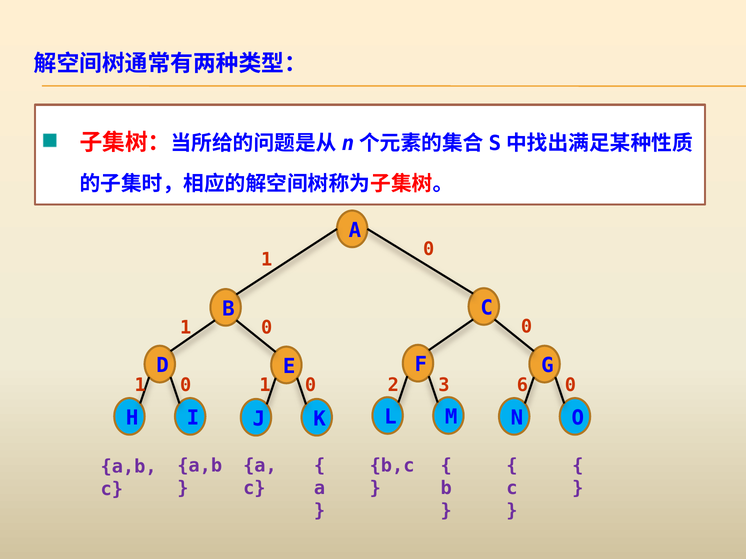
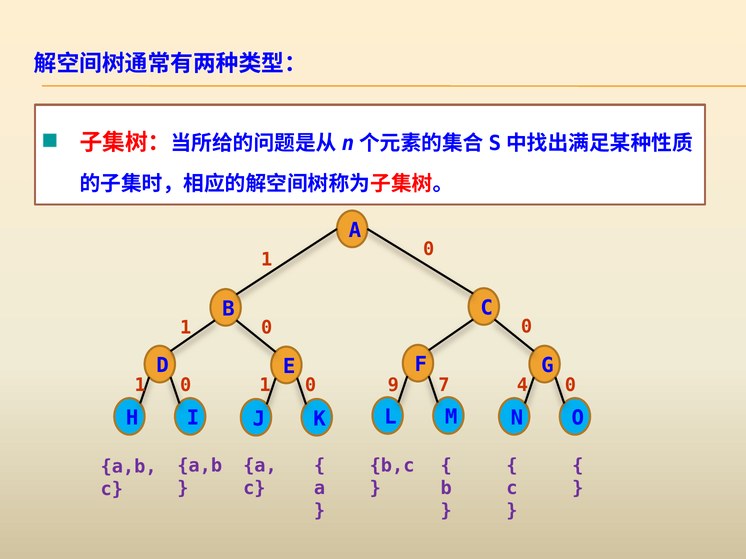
2: 2 -> 9
3: 3 -> 7
6: 6 -> 4
